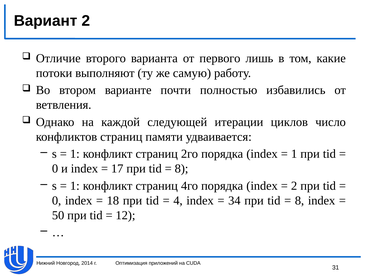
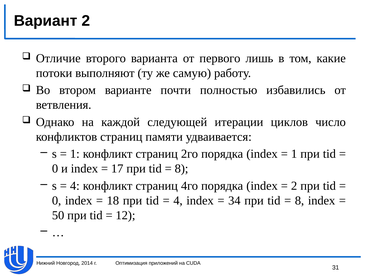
1 at (75, 186): 1 -> 4
